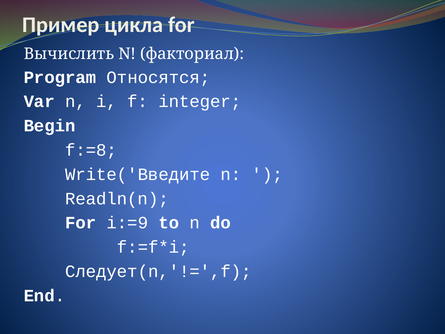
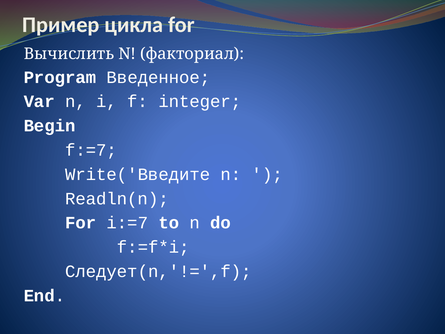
Относятся: Относятся -> Введенное
f:=8: f:=8 -> f:=7
i:=9: i:=9 -> i:=7
